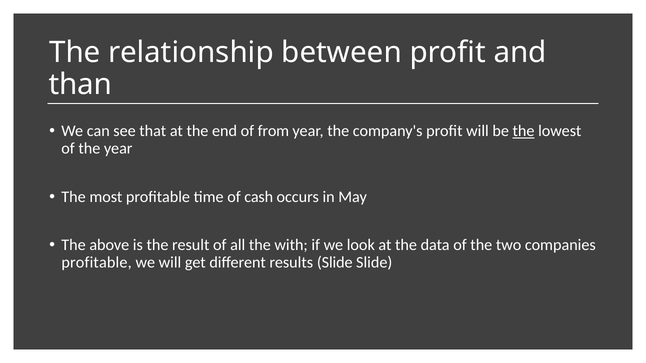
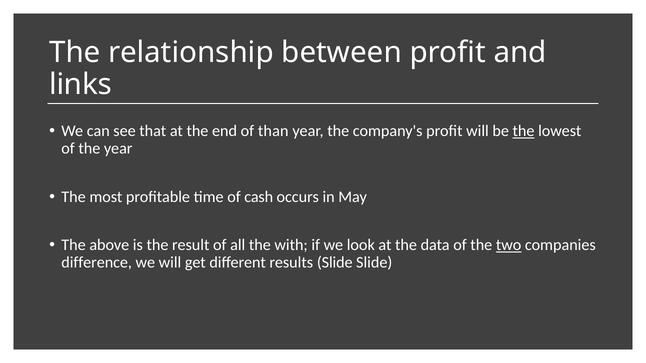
than: than -> links
from: from -> than
two underline: none -> present
profitable at (97, 263): profitable -> difference
